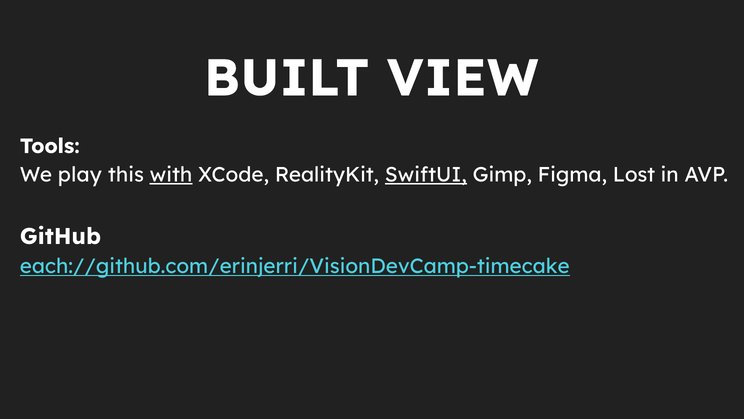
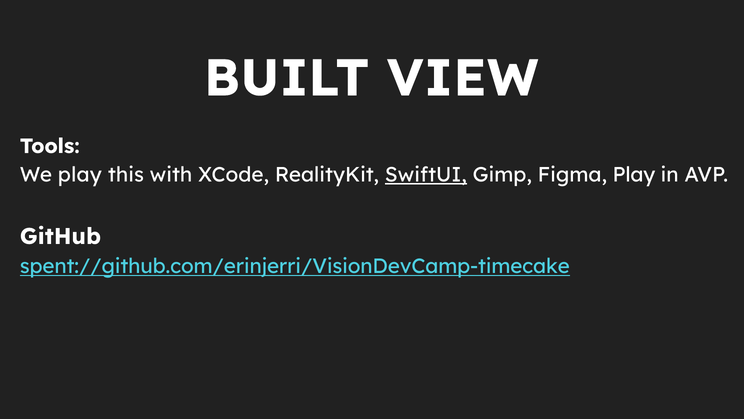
with underline: present -> none
Figma Lost: Lost -> Play
each://github.com/erinjerri/VisionDevCamp-timecake: each://github.com/erinjerri/VisionDevCamp-timecake -> spent://github.com/erinjerri/VisionDevCamp-timecake
